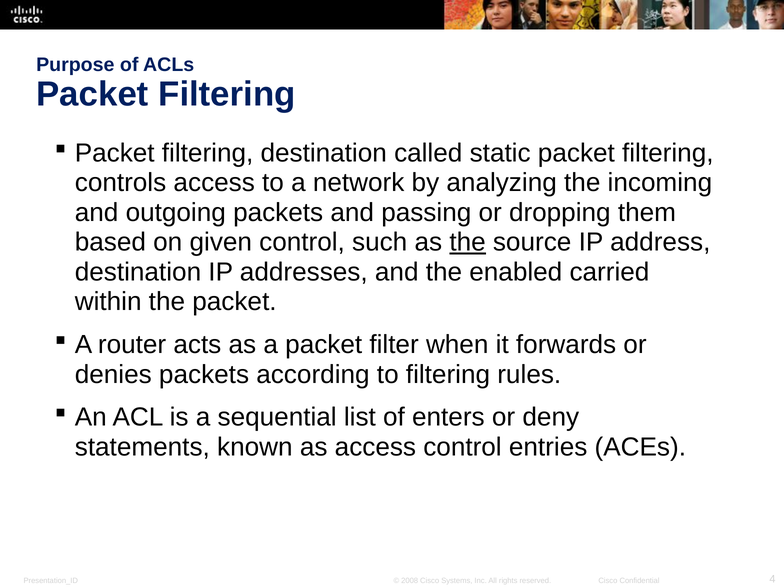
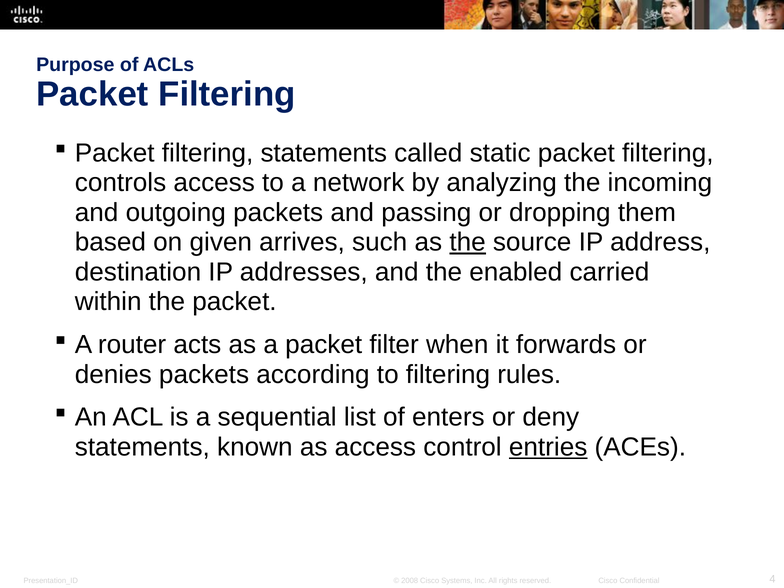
filtering destination: destination -> statements
given control: control -> arrives
entries underline: none -> present
